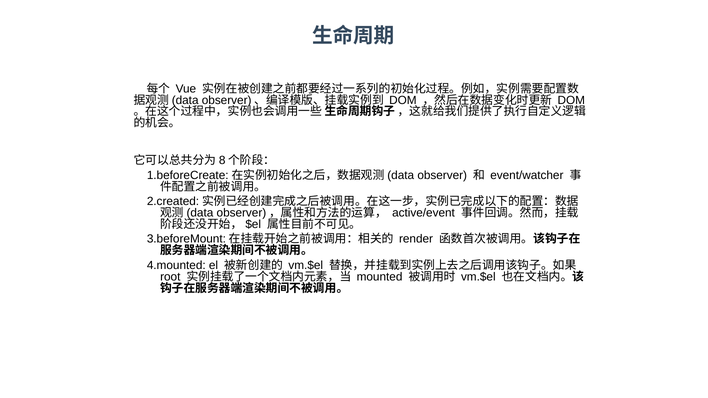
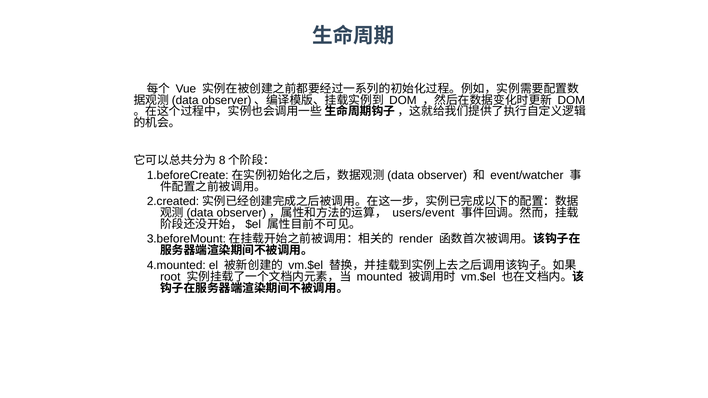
active/event: active/event -> users/event
